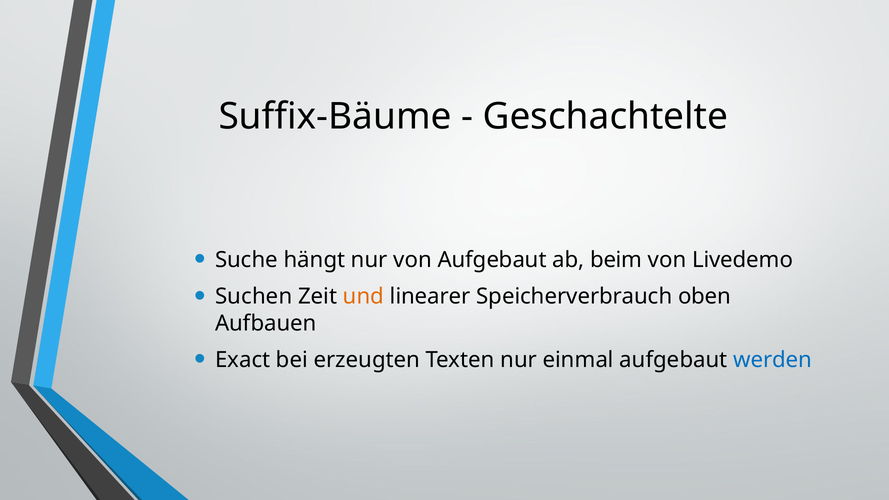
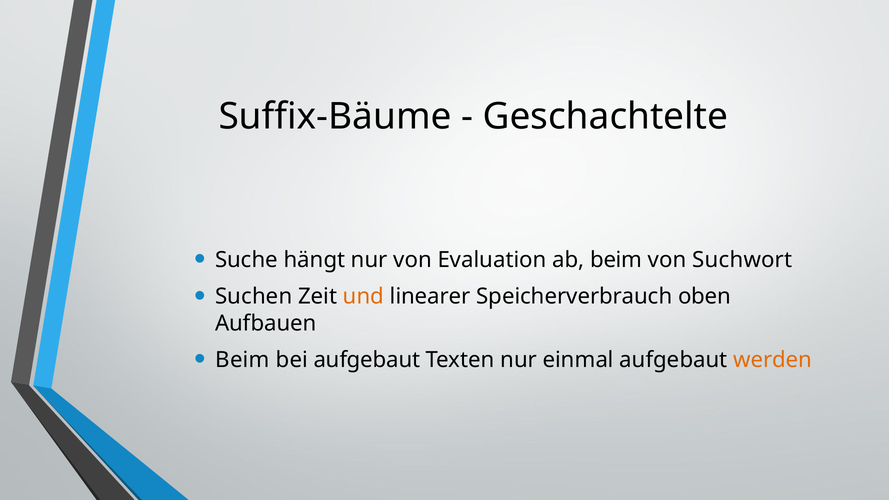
von Aufgebaut: Aufgebaut -> Evaluation
Livedemo: Livedemo -> Suchwort
Exact at (243, 360): Exact -> Beim
bei erzeugten: erzeugten -> aufgebaut
werden colour: blue -> orange
